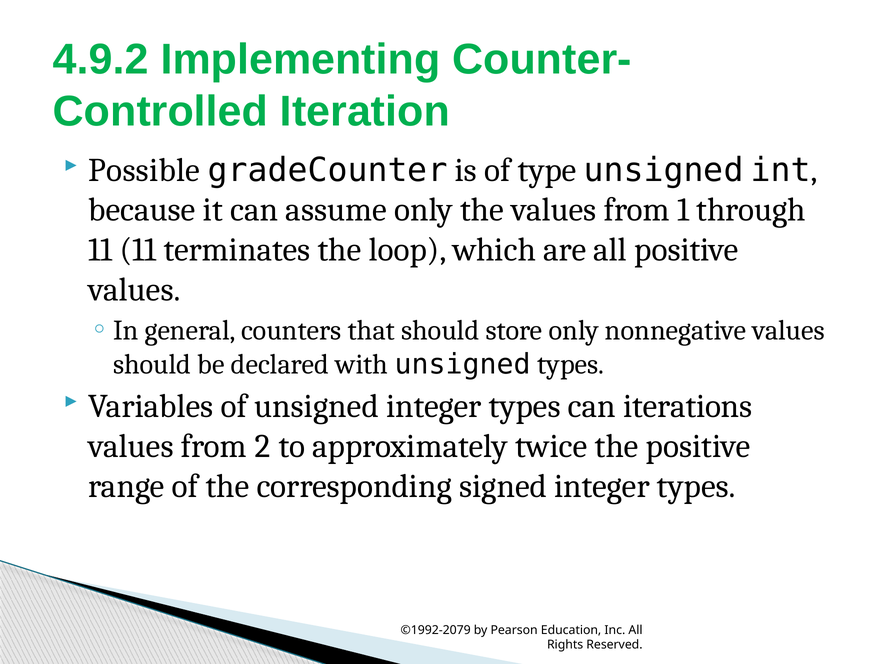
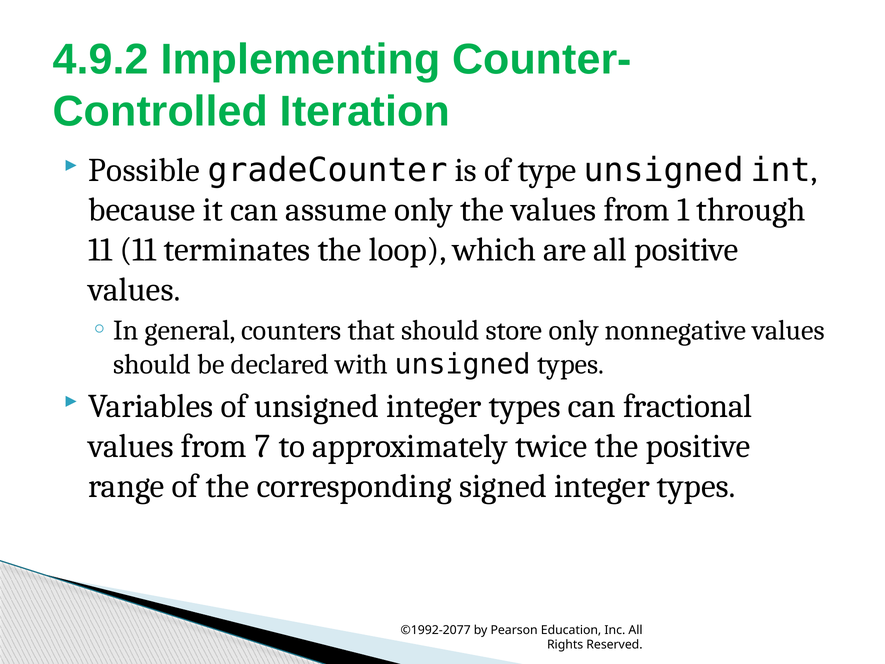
iterations: iterations -> fractional
2: 2 -> 7
©1992-2079: ©1992-2079 -> ©1992-2077
